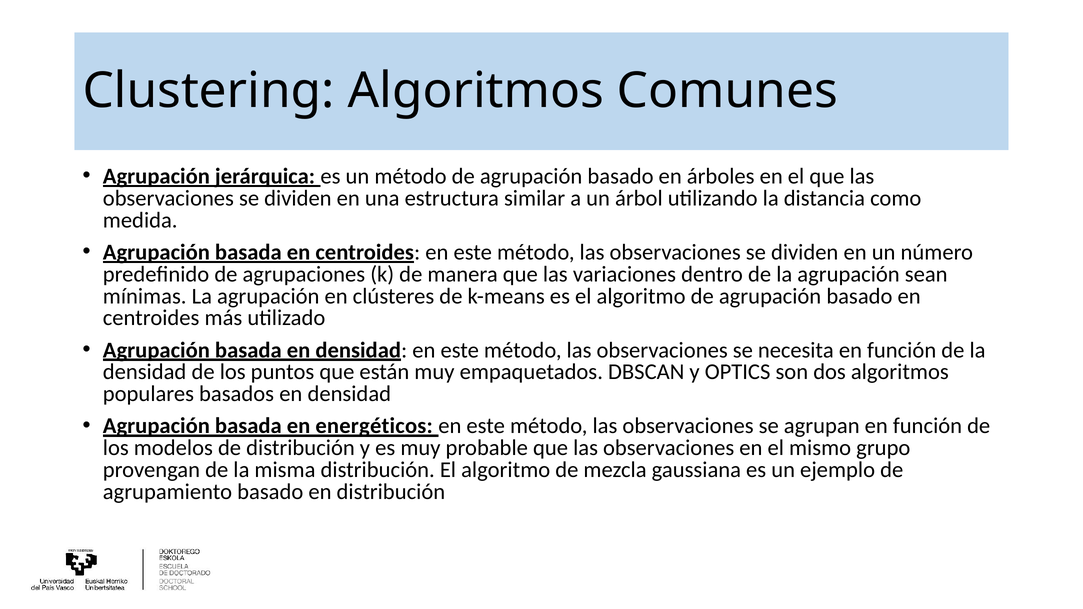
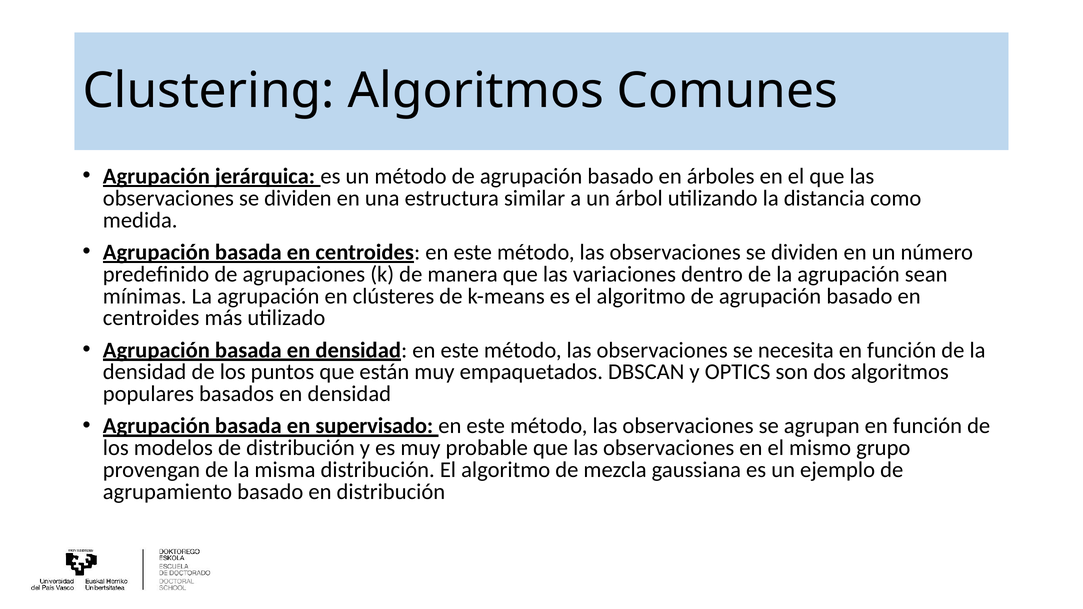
energéticos: energéticos -> supervisado
